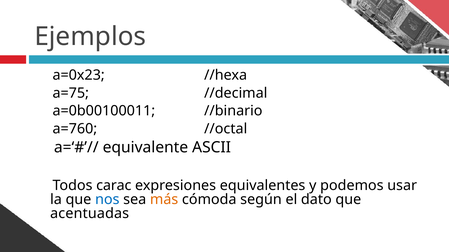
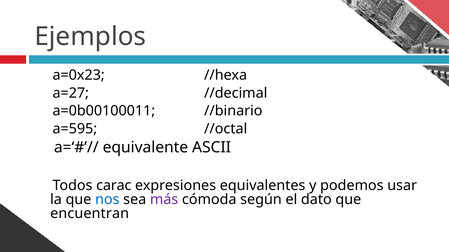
a=75: a=75 -> a=27
a=760: a=760 -> a=595
más colour: orange -> purple
acentuadas: acentuadas -> encuentran
